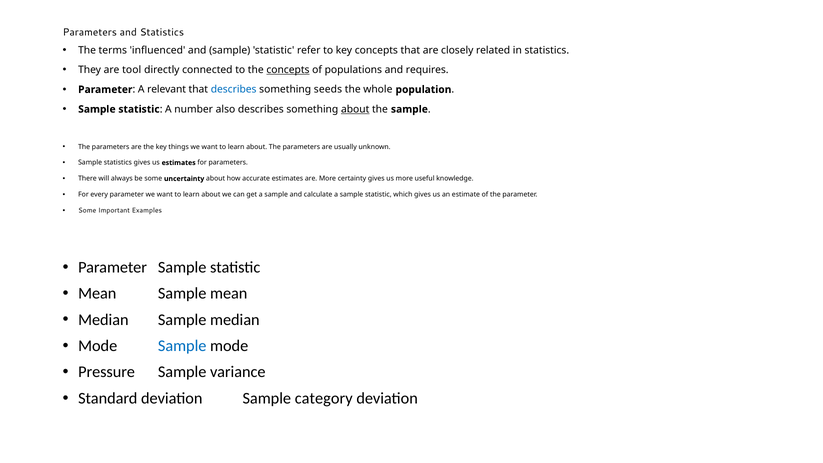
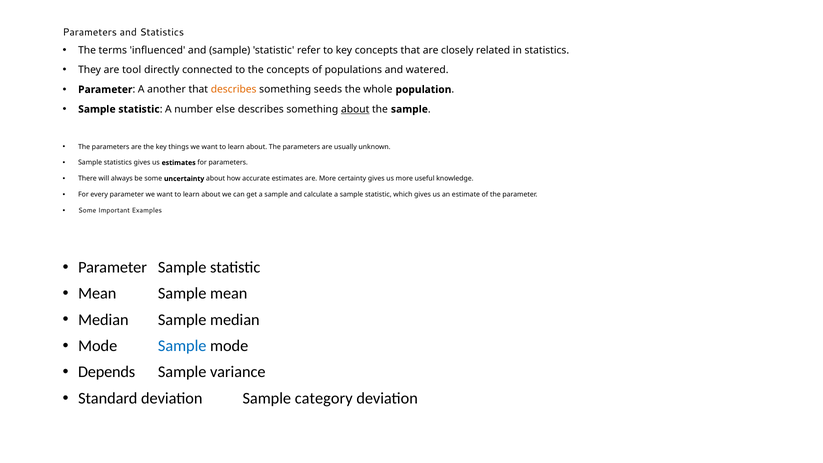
concepts at (288, 70) underline: present -> none
requires: requires -> watered
relevant: relevant -> another
describes at (234, 90) colour: blue -> orange
also: also -> else
Pressure: Pressure -> Depends
